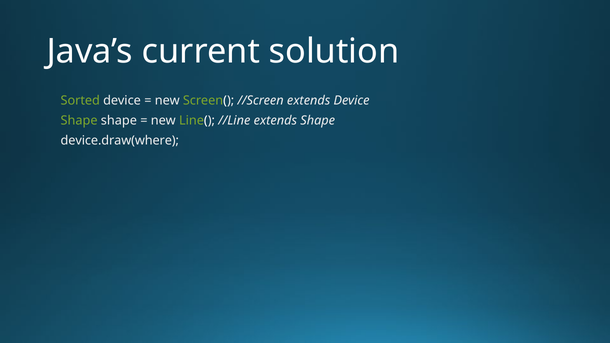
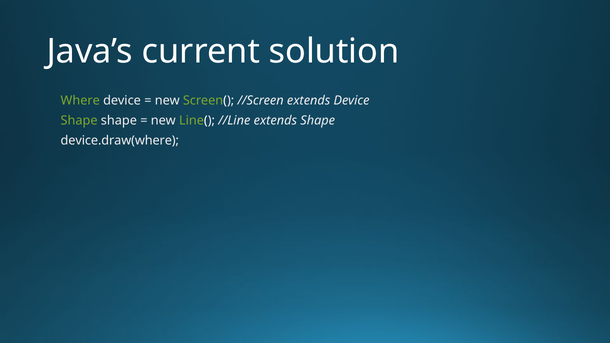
Sorted: Sorted -> Where
